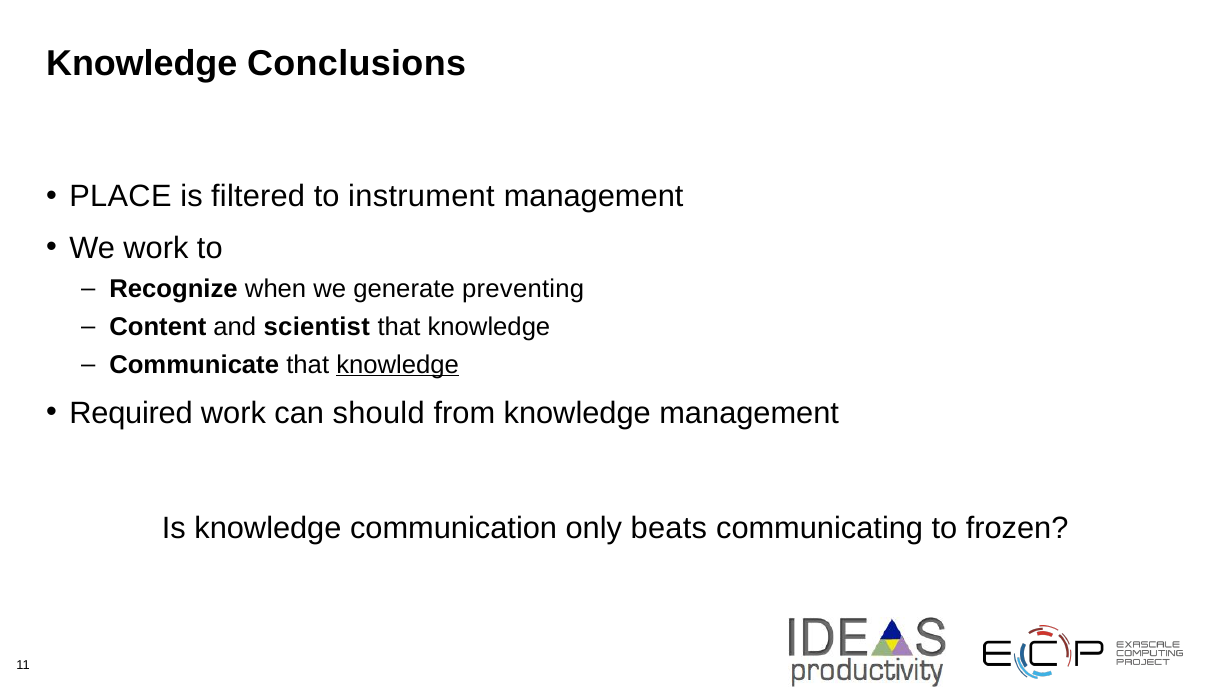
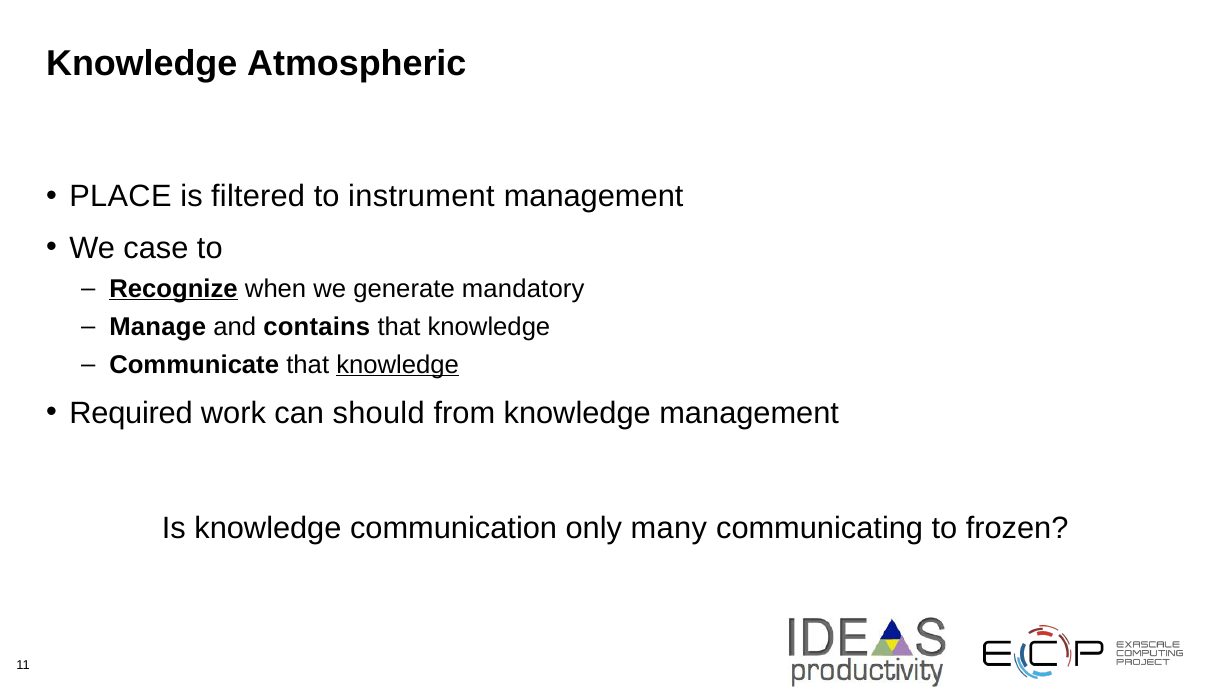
Conclusions: Conclusions -> Atmospheric
We work: work -> case
Recognize underline: none -> present
preventing: preventing -> mandatory
Content: Content -> Manage
scientist: scientist -> contains
beats: beats -> many
